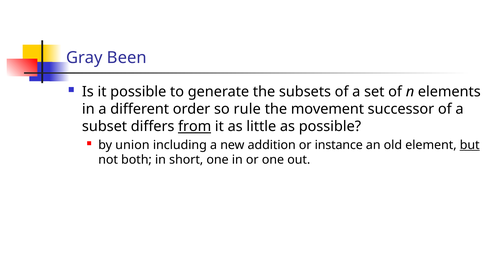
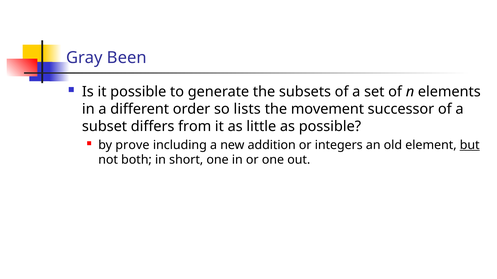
rule: rule -> lists
from underline: present -> none
union: union -> prove
instance: instance -> integers
